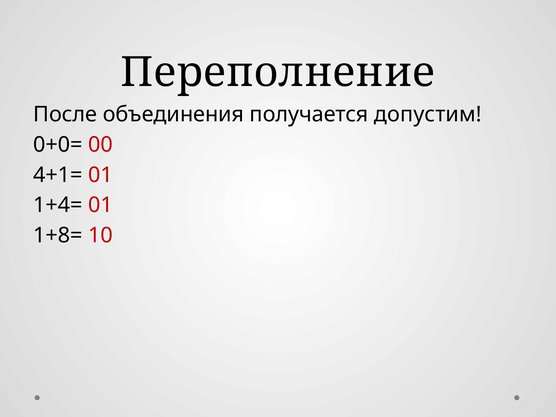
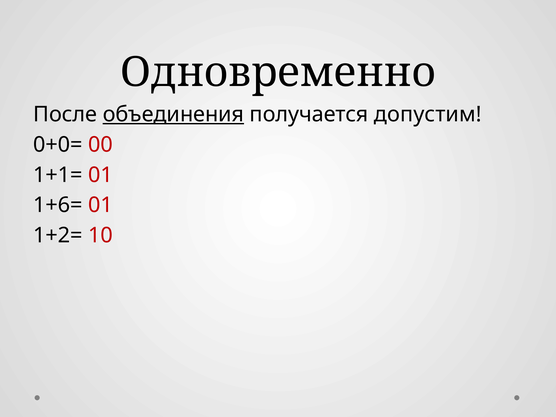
Переполнение: Переполнение -> Одновременно
объединения underline: none -> present
4+1=: 4+1= -> 1+1=
1+4=: 1+4= -> 1+6=
1+8=: 1+8= -> 1+2=
